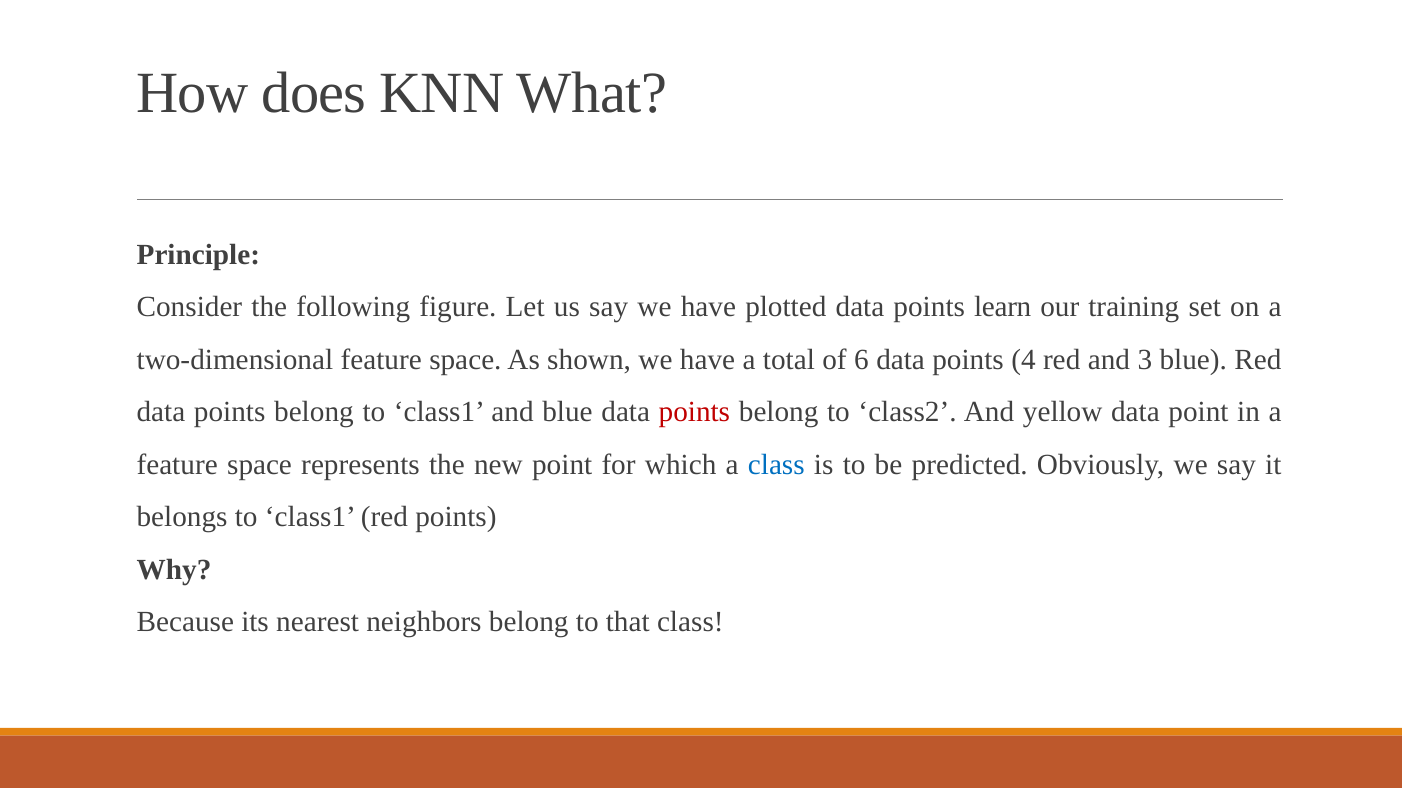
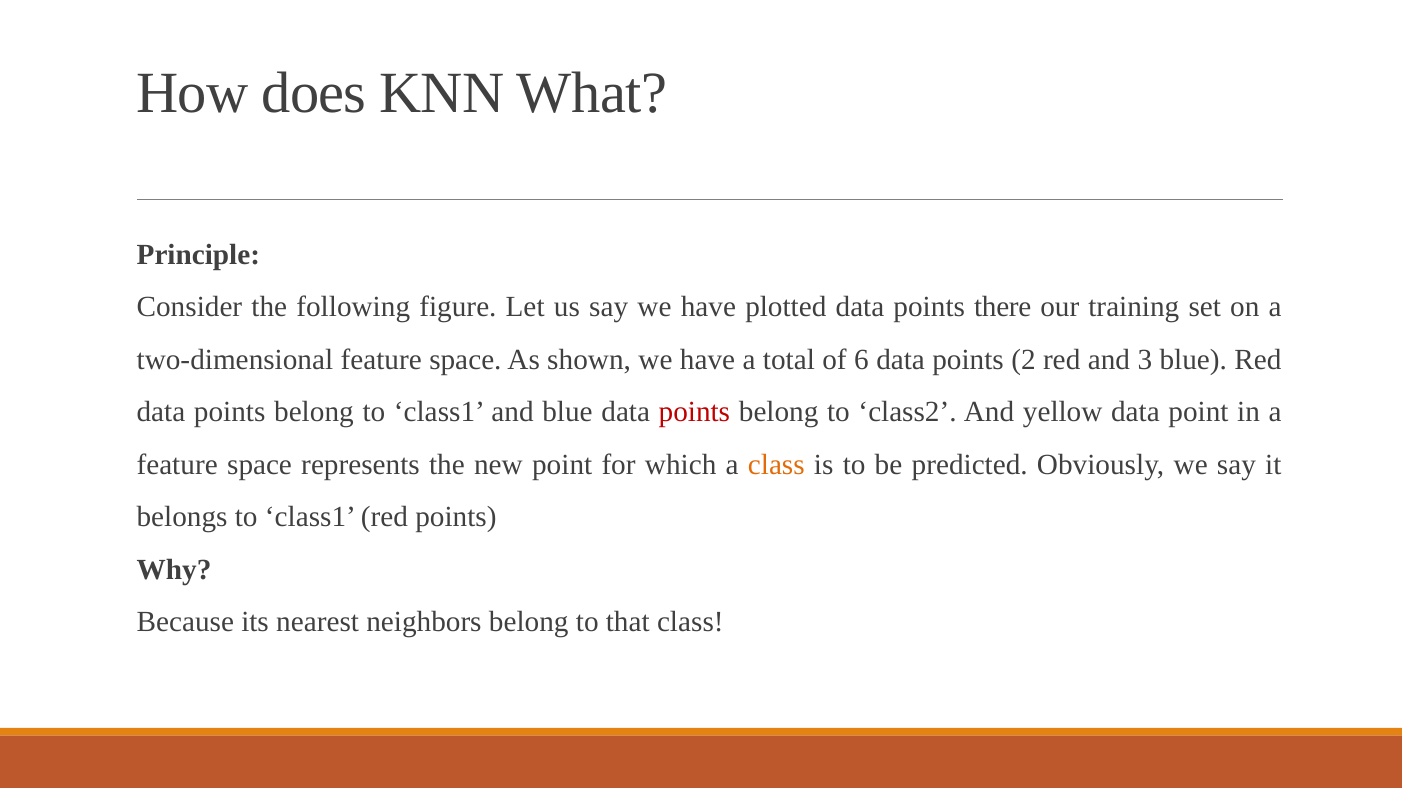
learn: learn -> there
4: 4 -> 2
class at (776, 465) colour: blue -> orange
